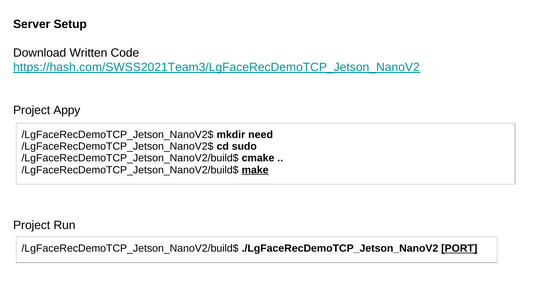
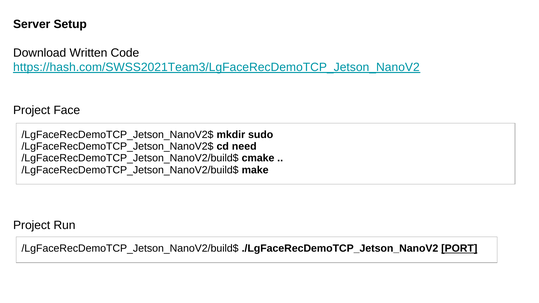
Appy: Appy -> Face
need: need -> sudo
sudo: sudo -> need
make underline: present -> none
